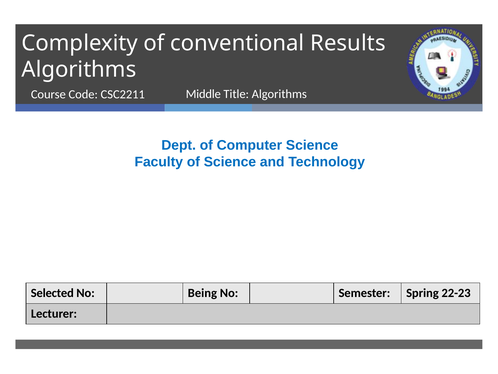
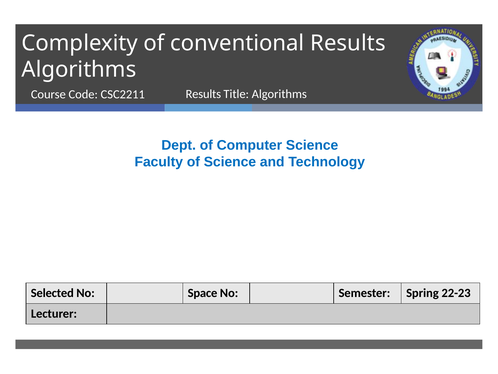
Middle at (203, 94): Middle -> Results
Being: Being -> Space
